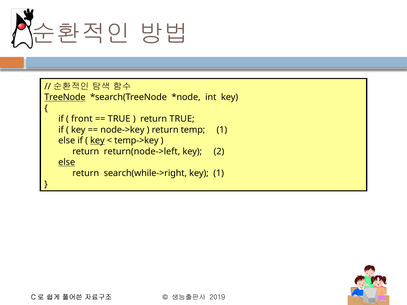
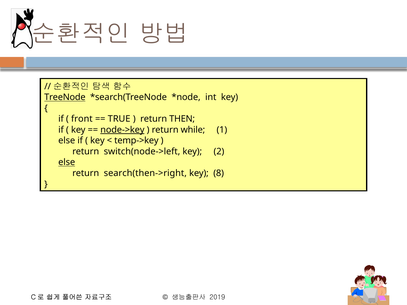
return TRUE: TRUE -> THEN
node->key underline: none -> present
temp: temp -> while
key at (97, 141) underline: present -> none
return(node->left: return(node->left -> switch(node->left
search(while->right: search(while->right -> search(then->right
key 1: 1 -> 8
